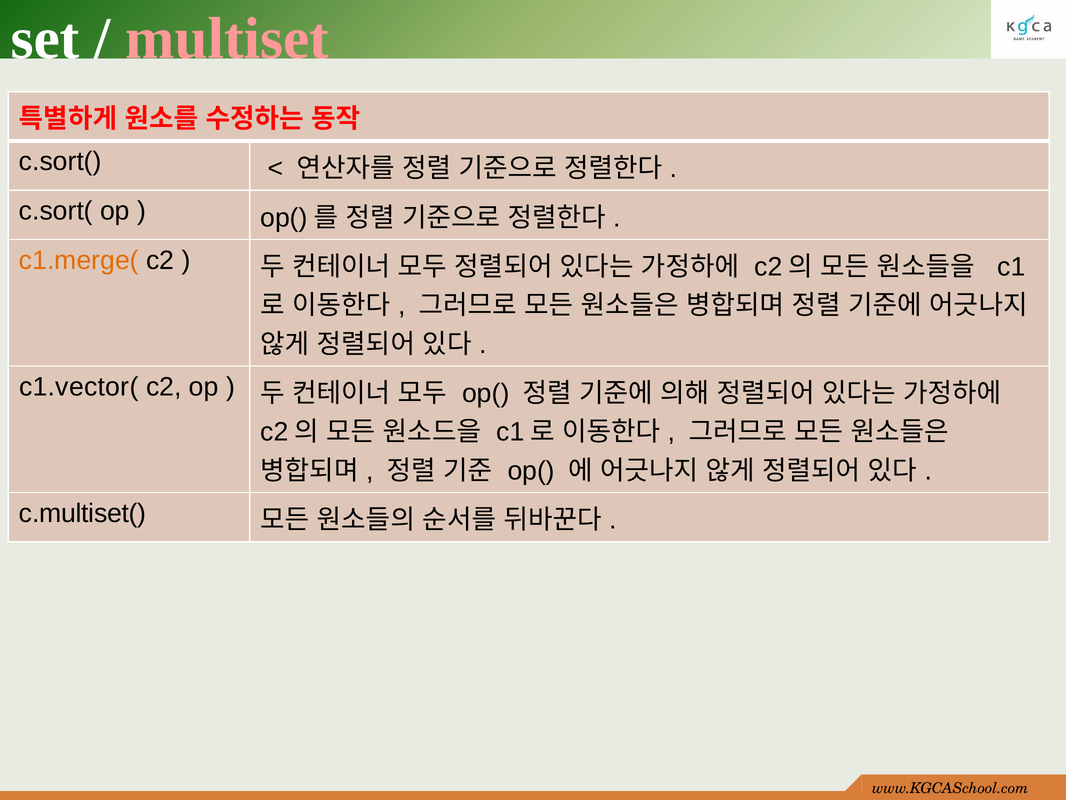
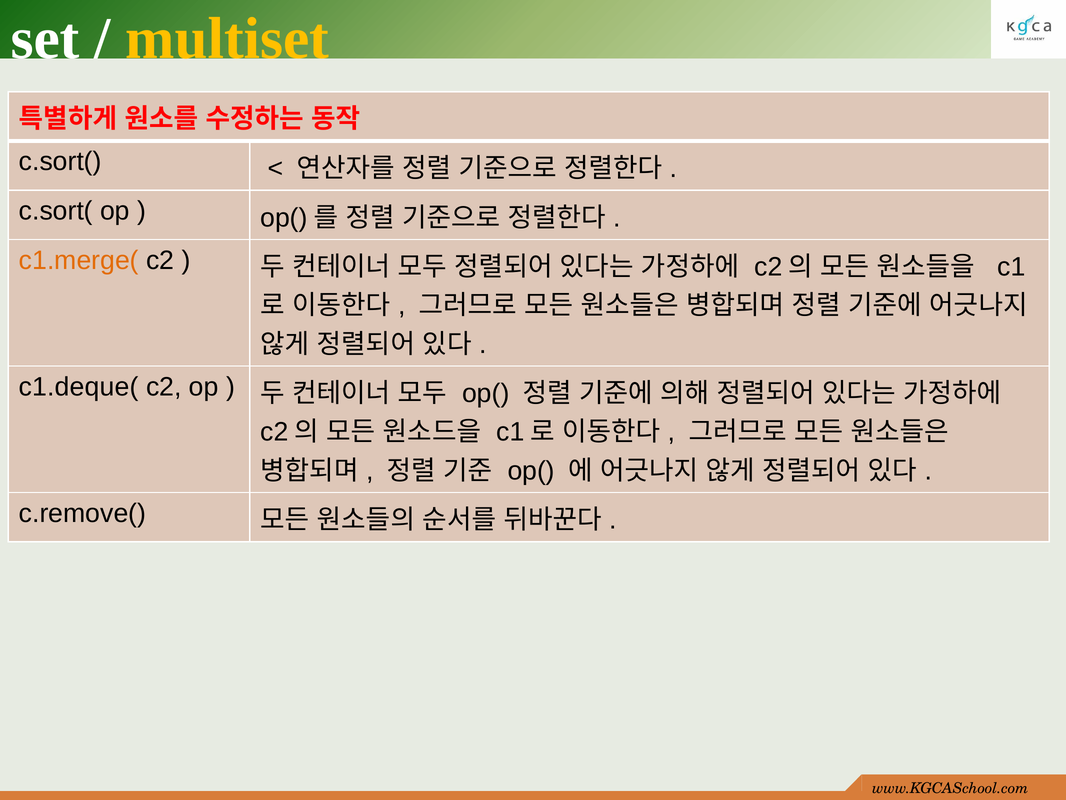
multiset colour: pink -> yellow
c1.vector(: c1.vector( -> c1.deque(
c.multiset(: c.multiset( -> c.remove(
